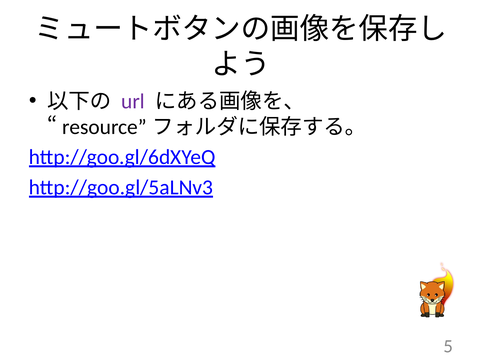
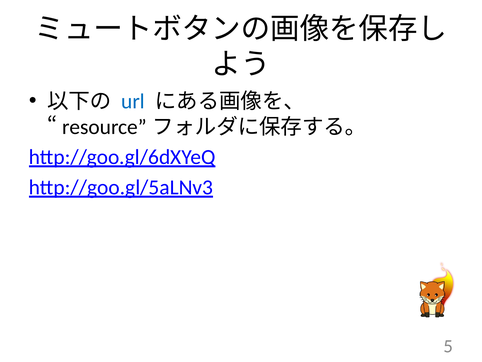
url colour: purple -> blue
